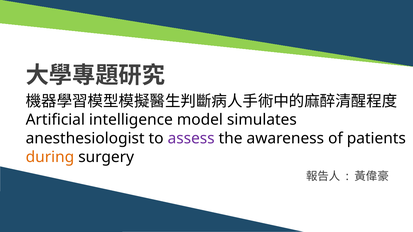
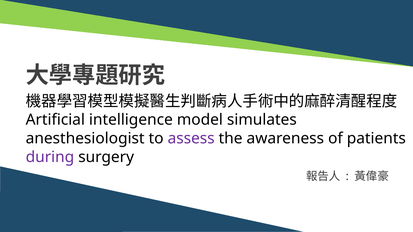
during colour: orange -> purple
